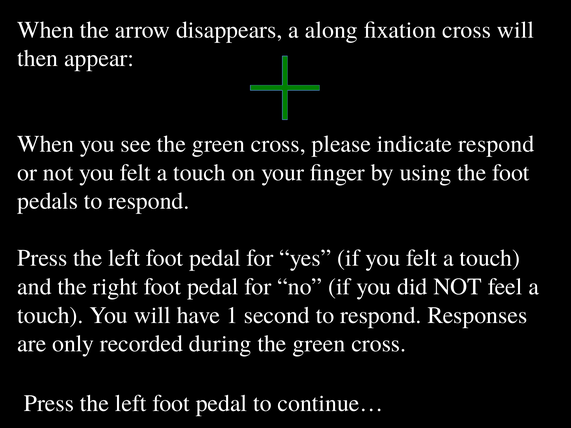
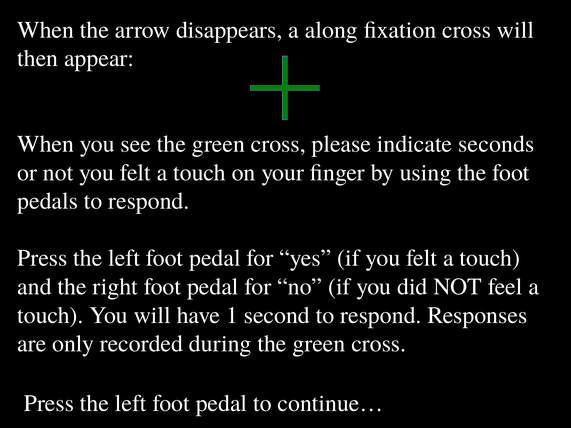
indicate respond: respond -> seconds
